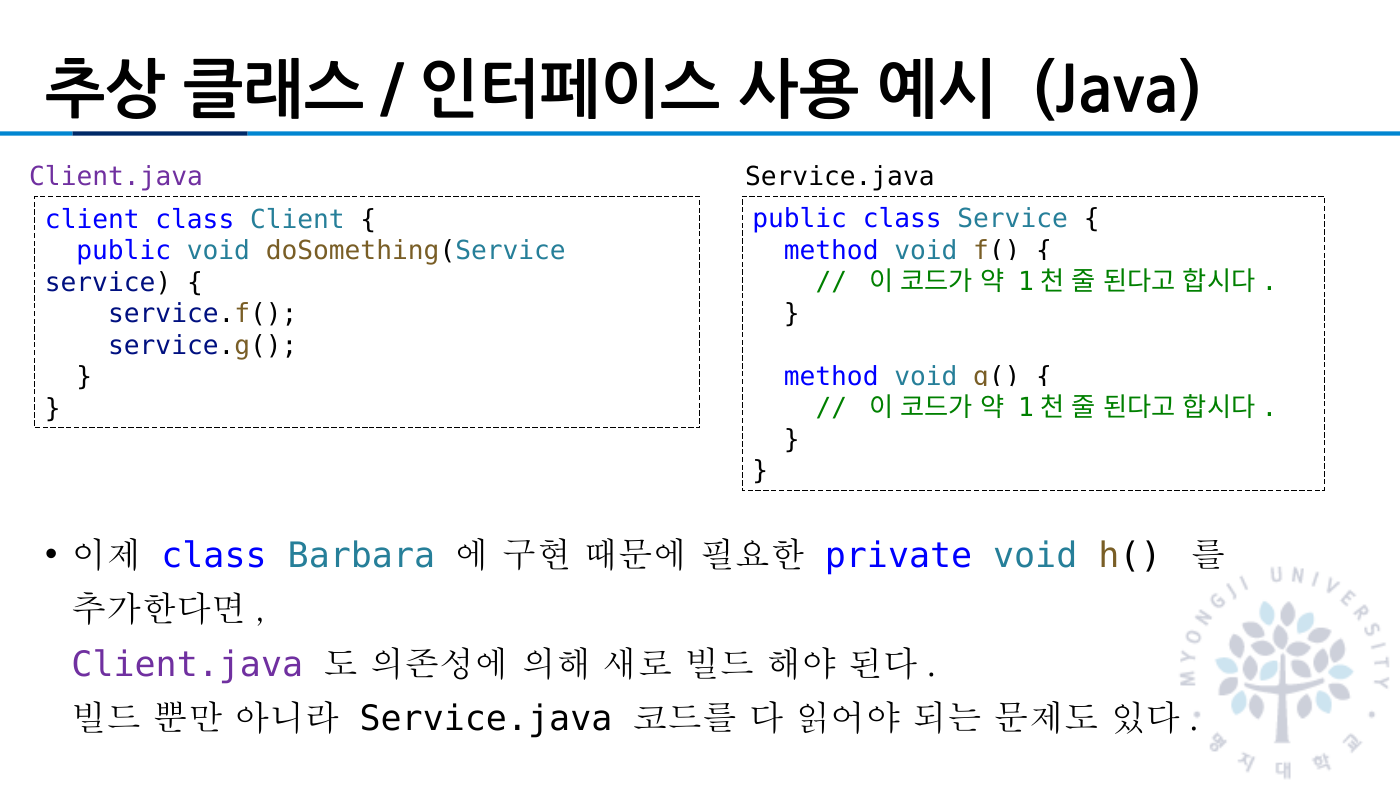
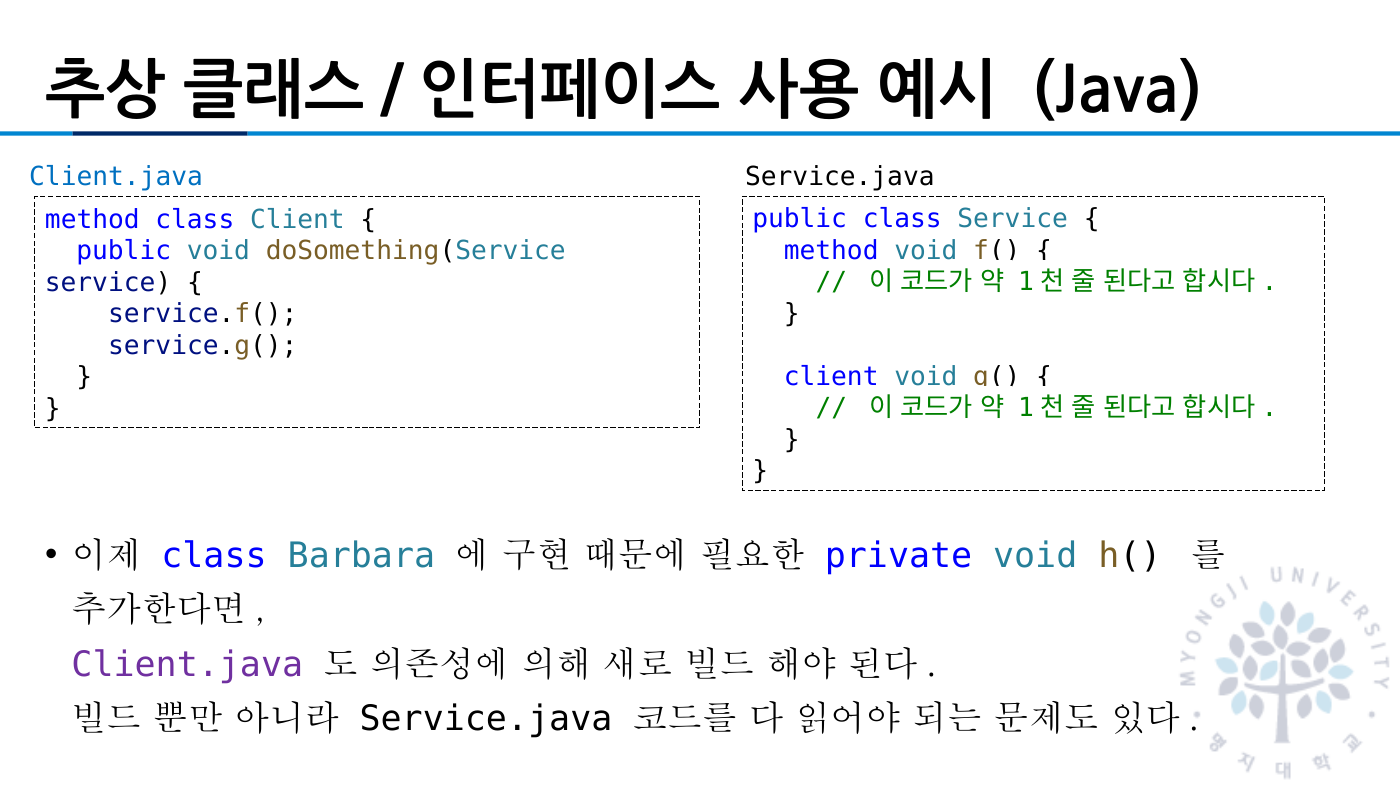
Client.java at (116, 176) colour: purple -> blue
client at (92, 219): client -> method
method at (831, 376): method -> client
